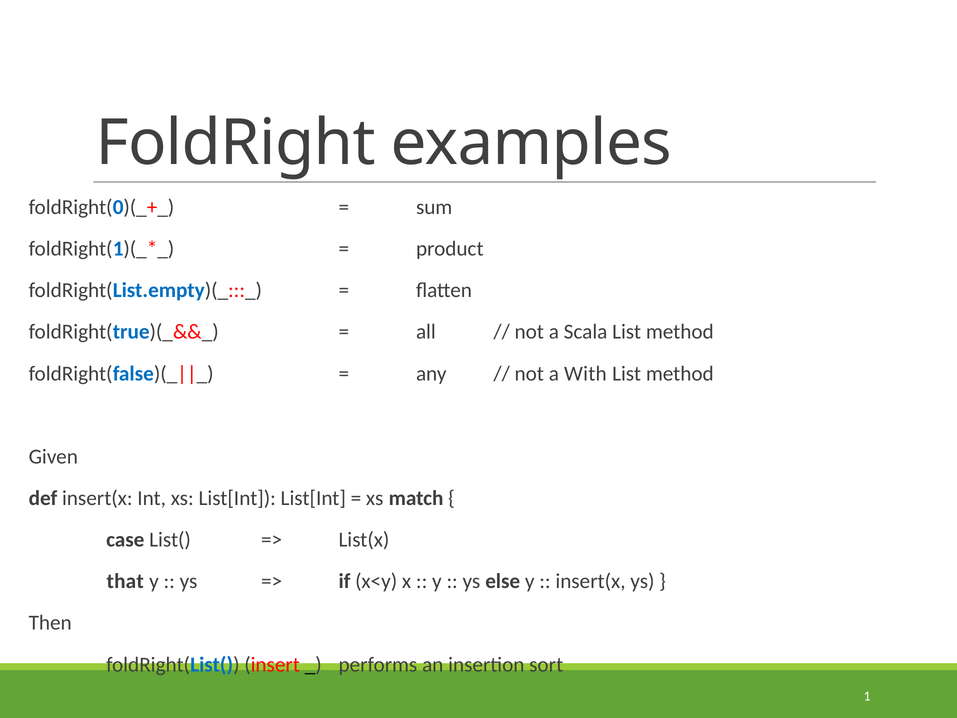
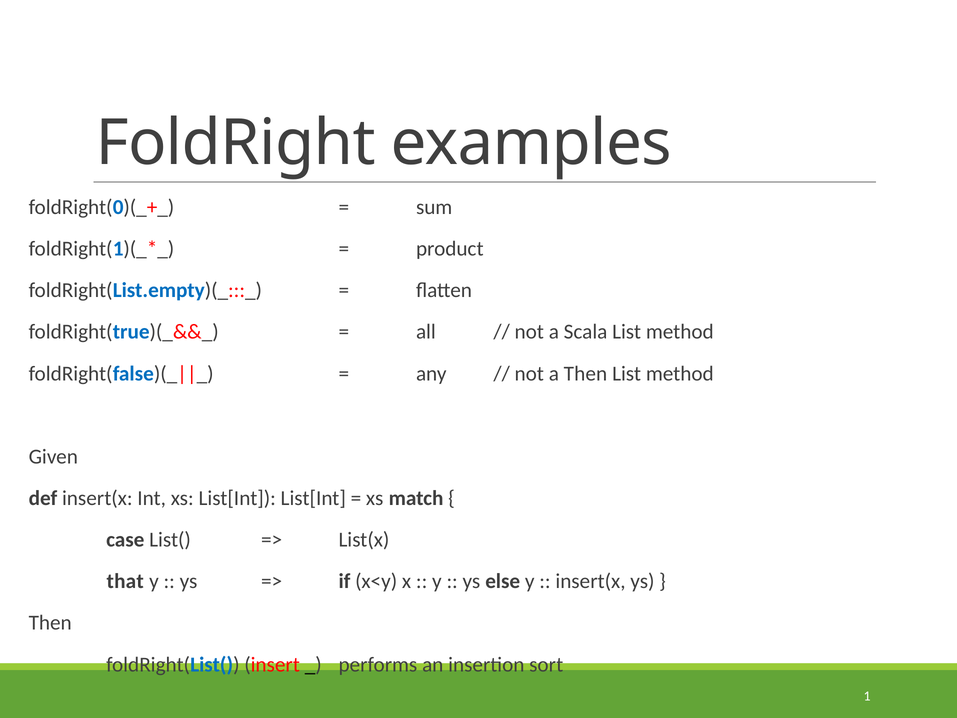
a With: With -> Then
